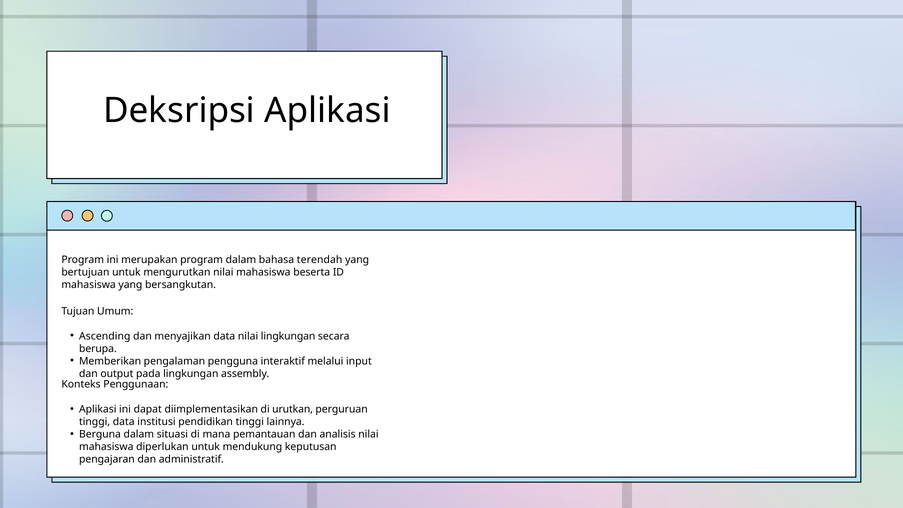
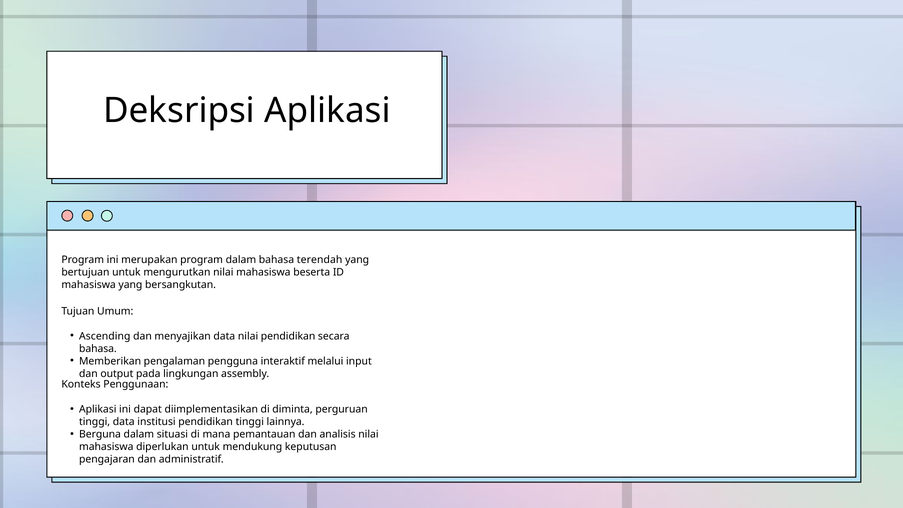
nilai lingkungan: lingkungan -> pendidikan
berupa at (98, 349): berupa -> bahasa
urutkan: urutkan -> diminta
